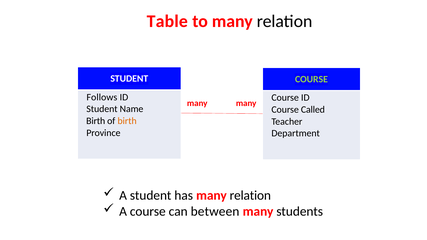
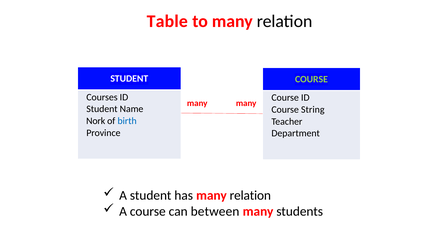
Follows: Follows -> Courses
Called: Called -> String
Birth at (96, 121): Birth -> Nork
birth at (127, 121) colour: orange -> blue
